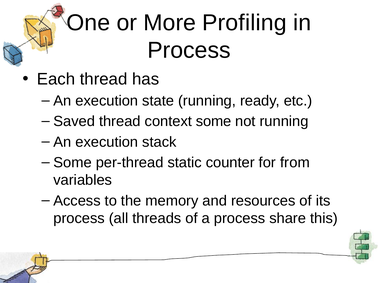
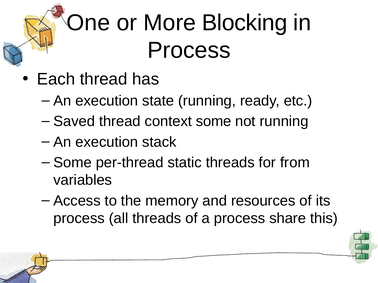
Profiling: Profiling -> Blocking
static counter: counter -> threads
